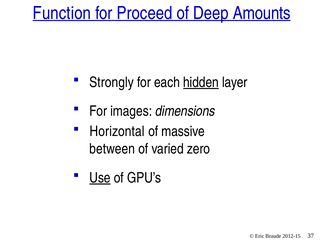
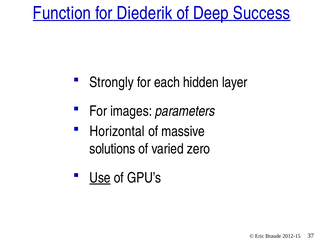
Proceed: Proceed -> Diederik
Amounts: Amounts -> Success
hidden underline: present -> none
dimensions: dimensions -> parameters
between: between -> solutions
